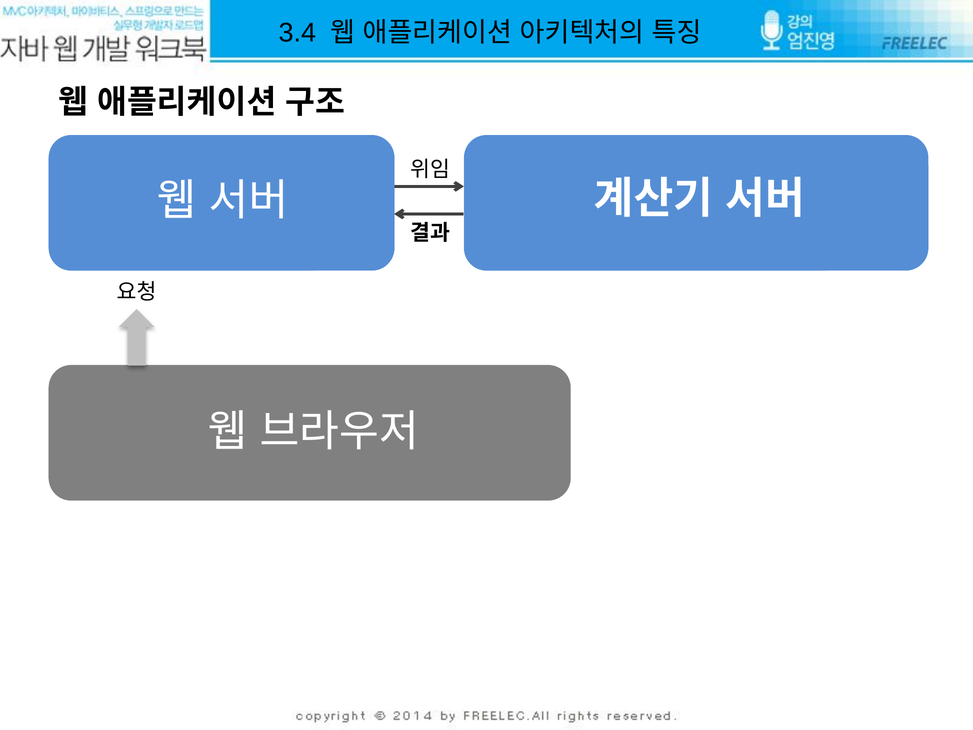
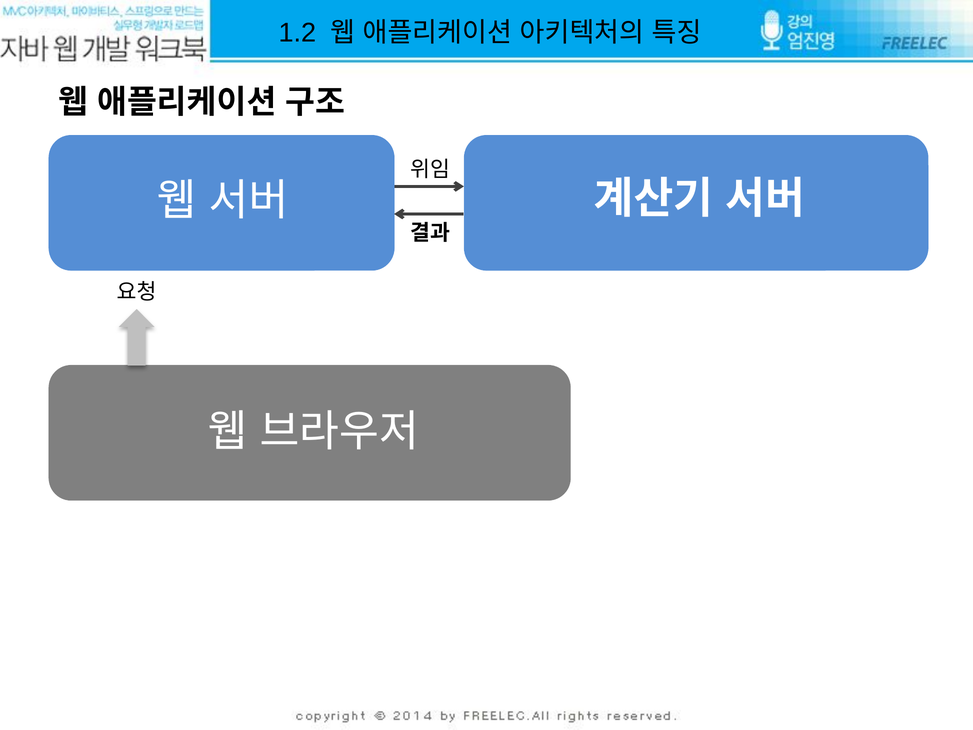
3.4: 3.4 -> 1.2
